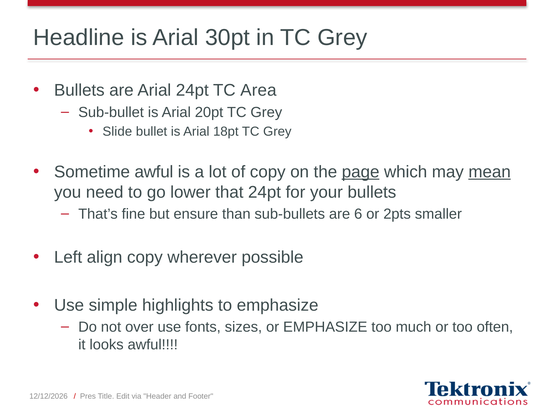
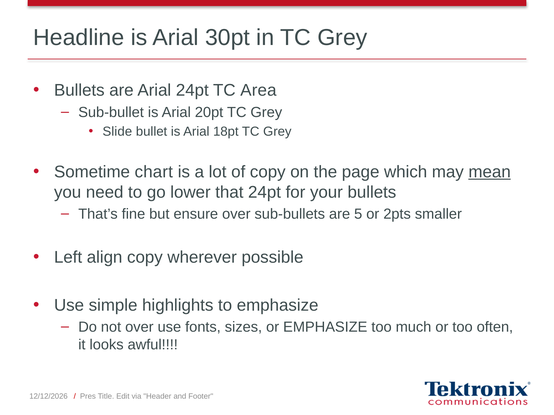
Sometime awful: awful -> chart
page underline: present -> none
ensure than: than -> over
6: 6 -> 5
